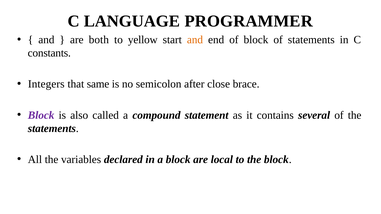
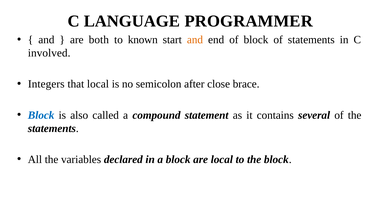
yellow: yellow -> known
constants: constants -> involved
that same: same -> local
Block at (41, 115) colour: purple -> blue
